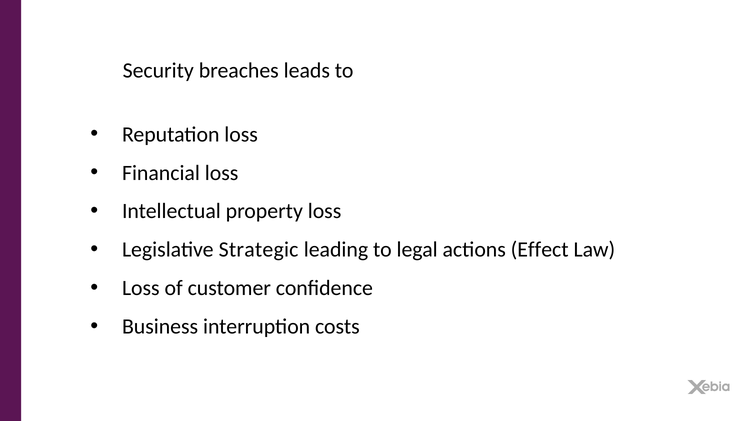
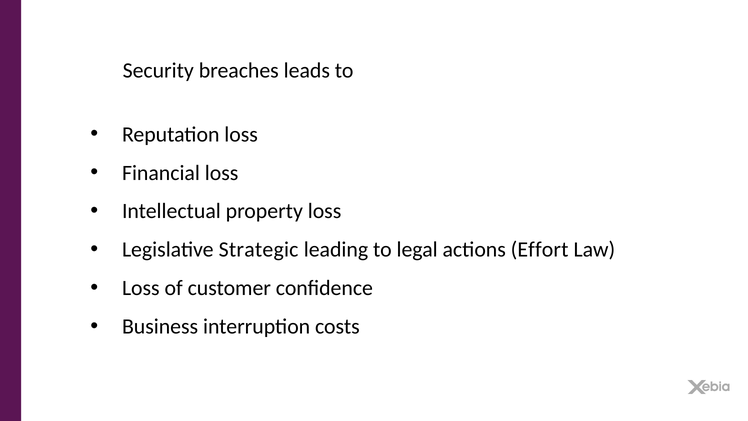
Effect: Effect -> Effort
